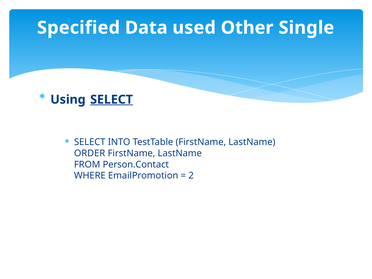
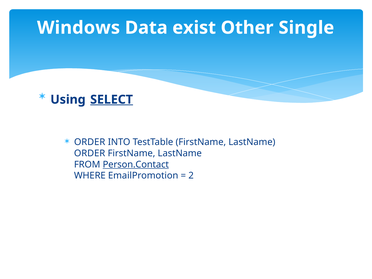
Specified: Specified -> Windows
used: used -> exist
SELECT at (90, 142): SELECT -> ORDER
Person.Contact underline: none -> present
